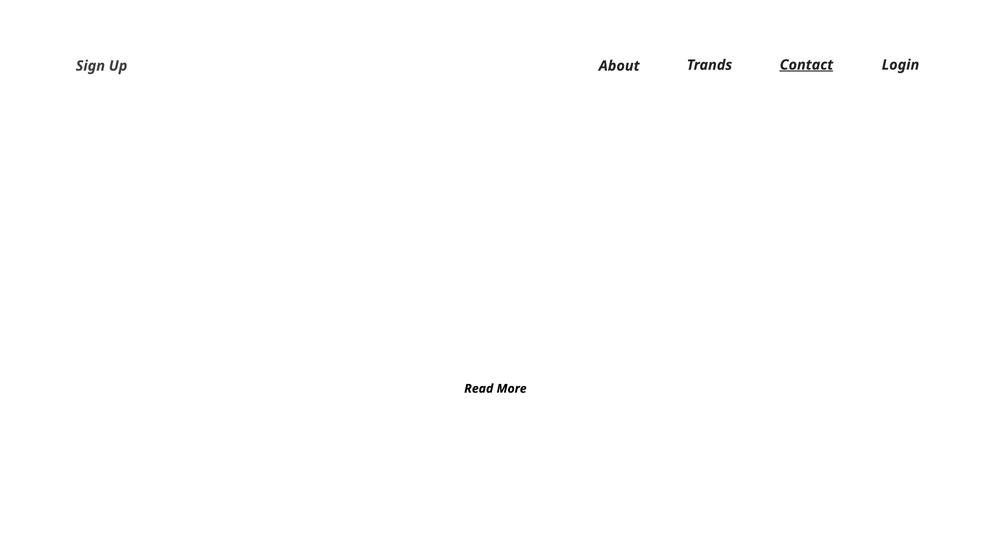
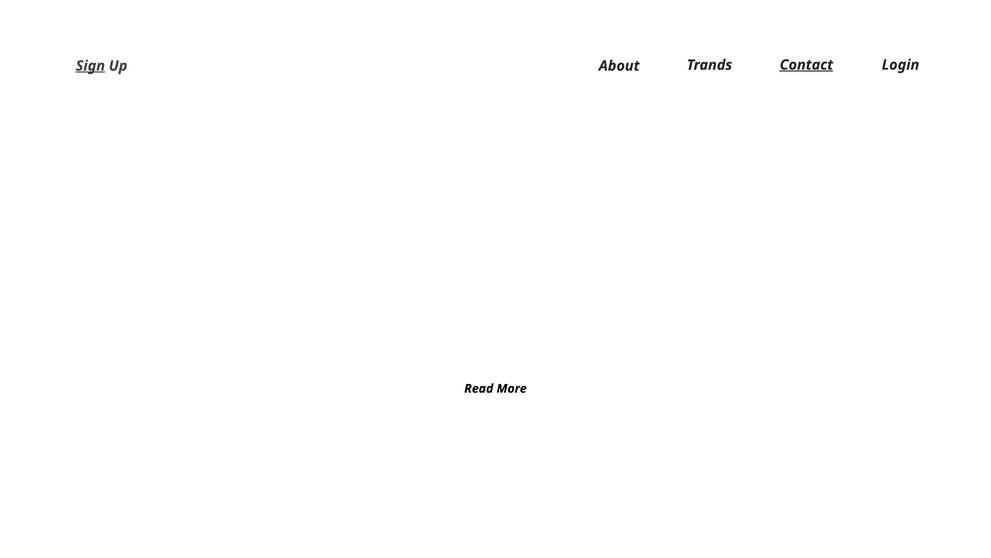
Sign underline: none -> present
